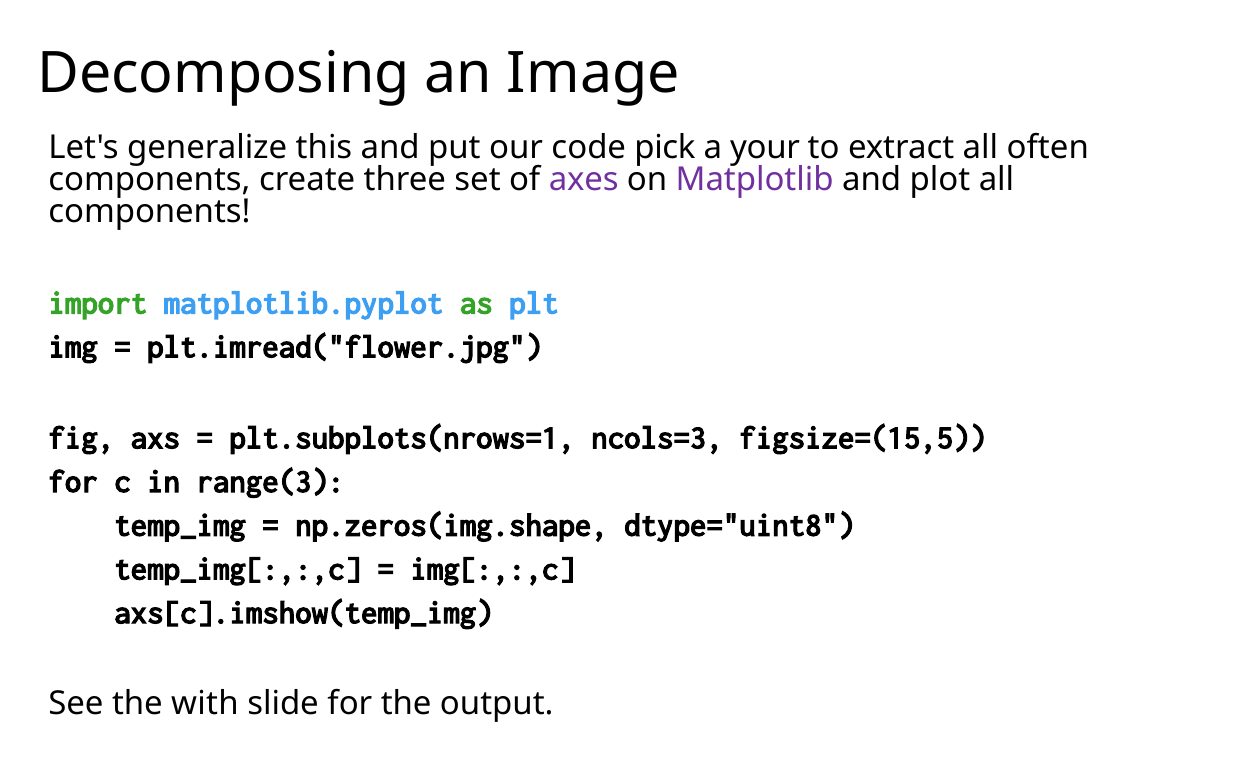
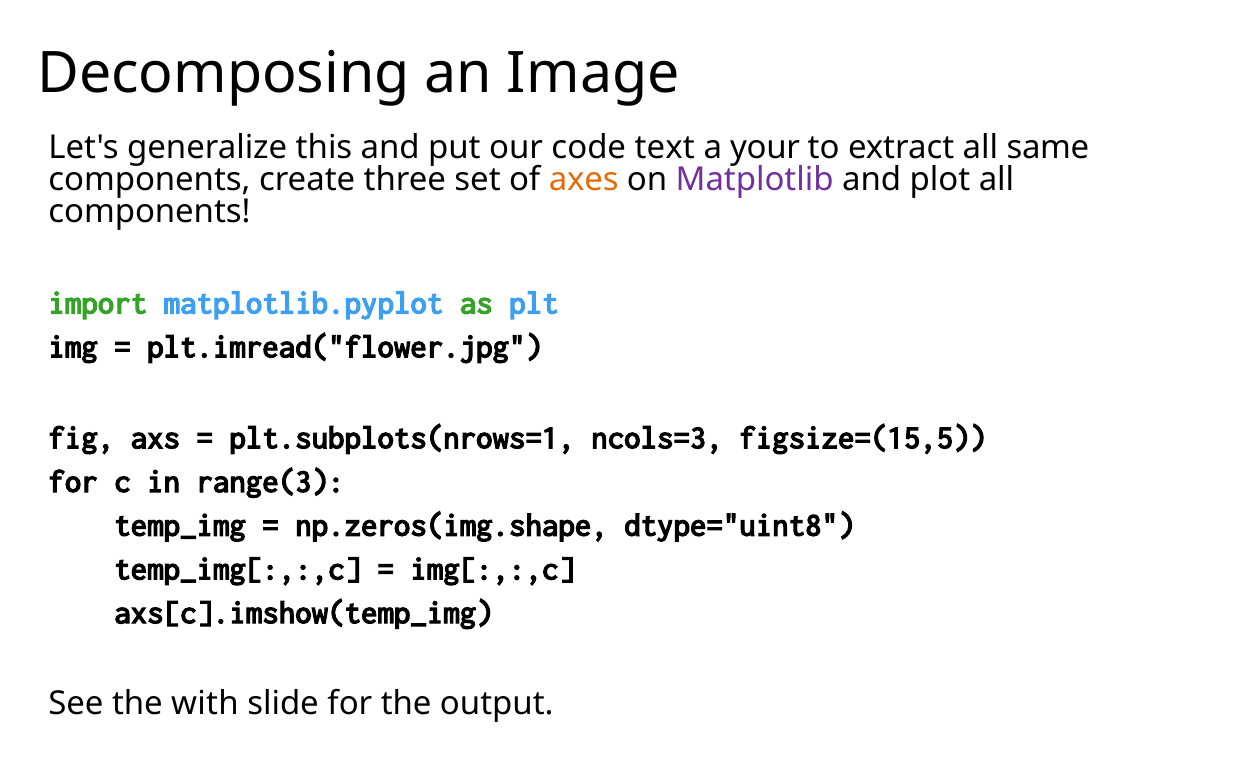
pick: pick -> text
often: often -> same
axes colour: purple -> orange
